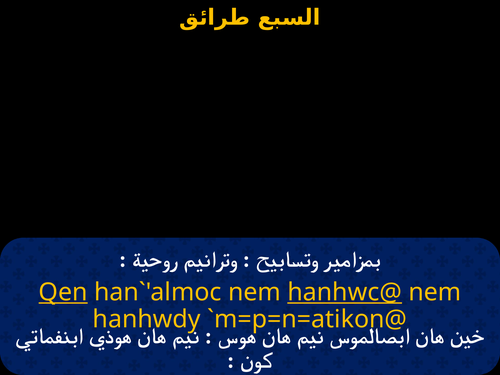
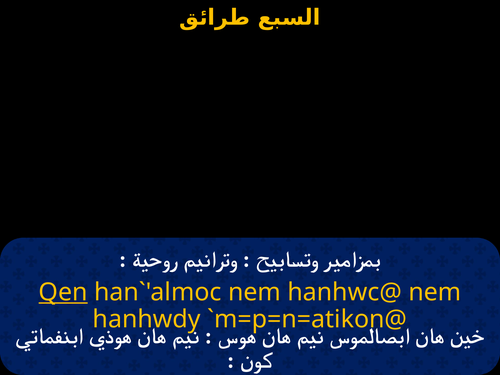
hanhwc@ underline: present -> none
